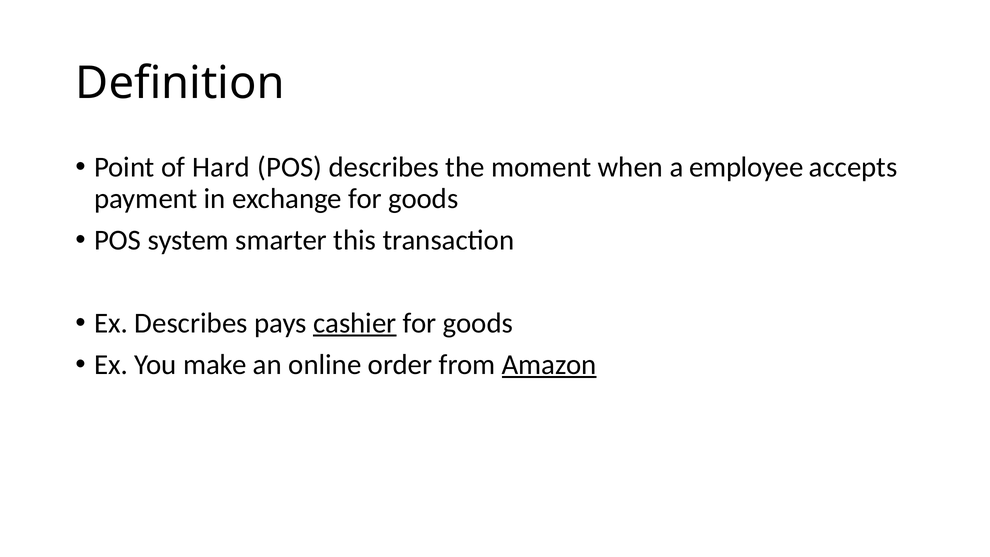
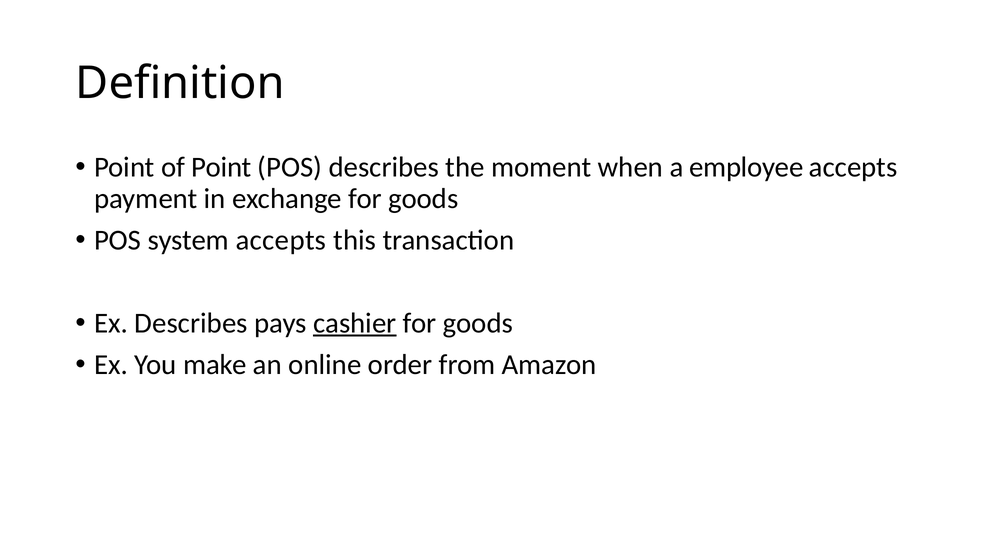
of Hard: Hard -> Point
system smarter: smarter -> accepts
Amazon underline: present -> none
